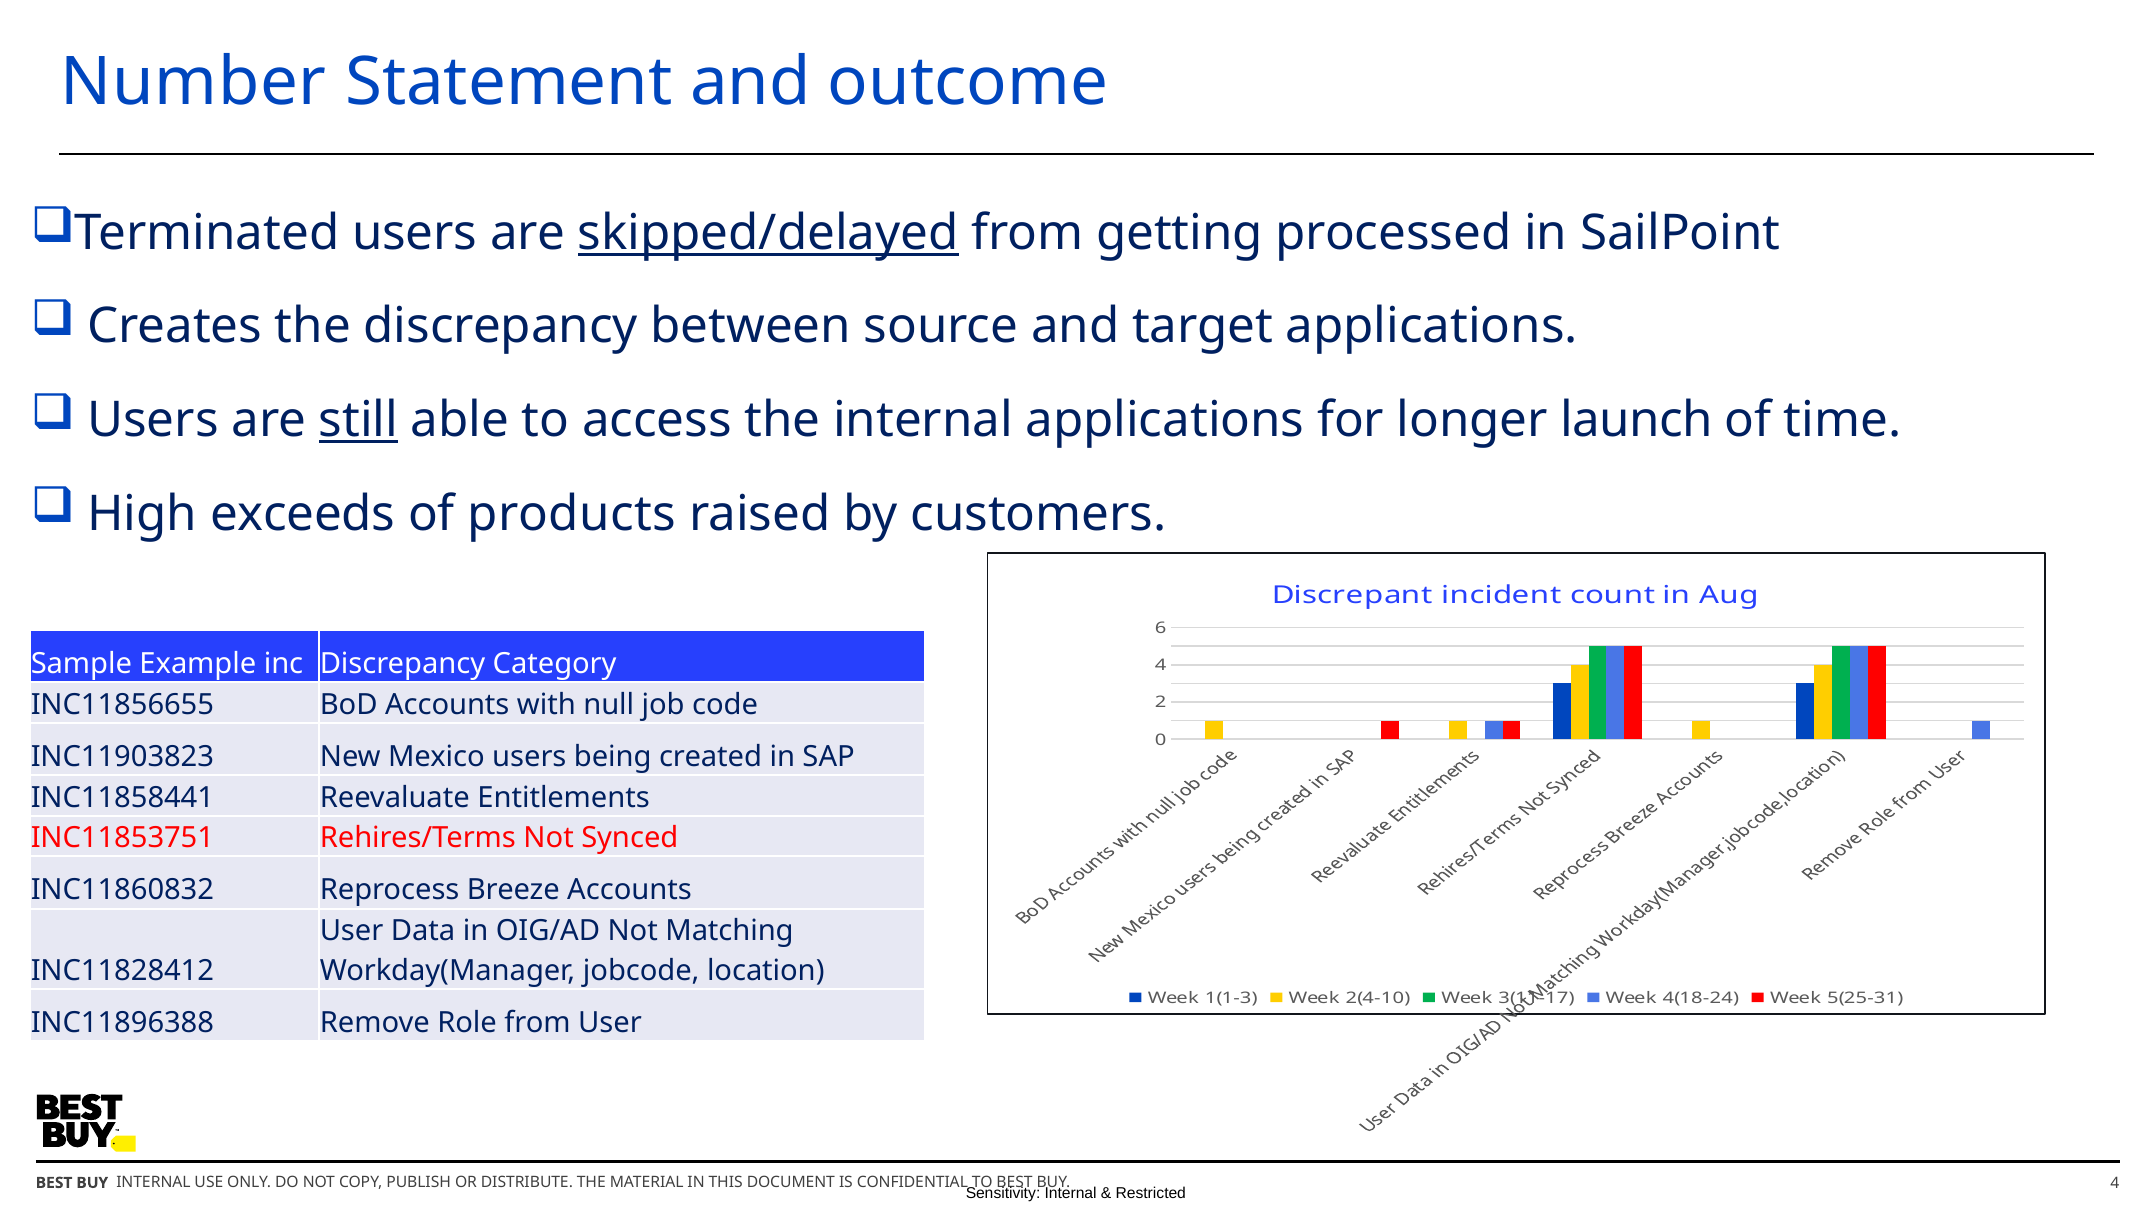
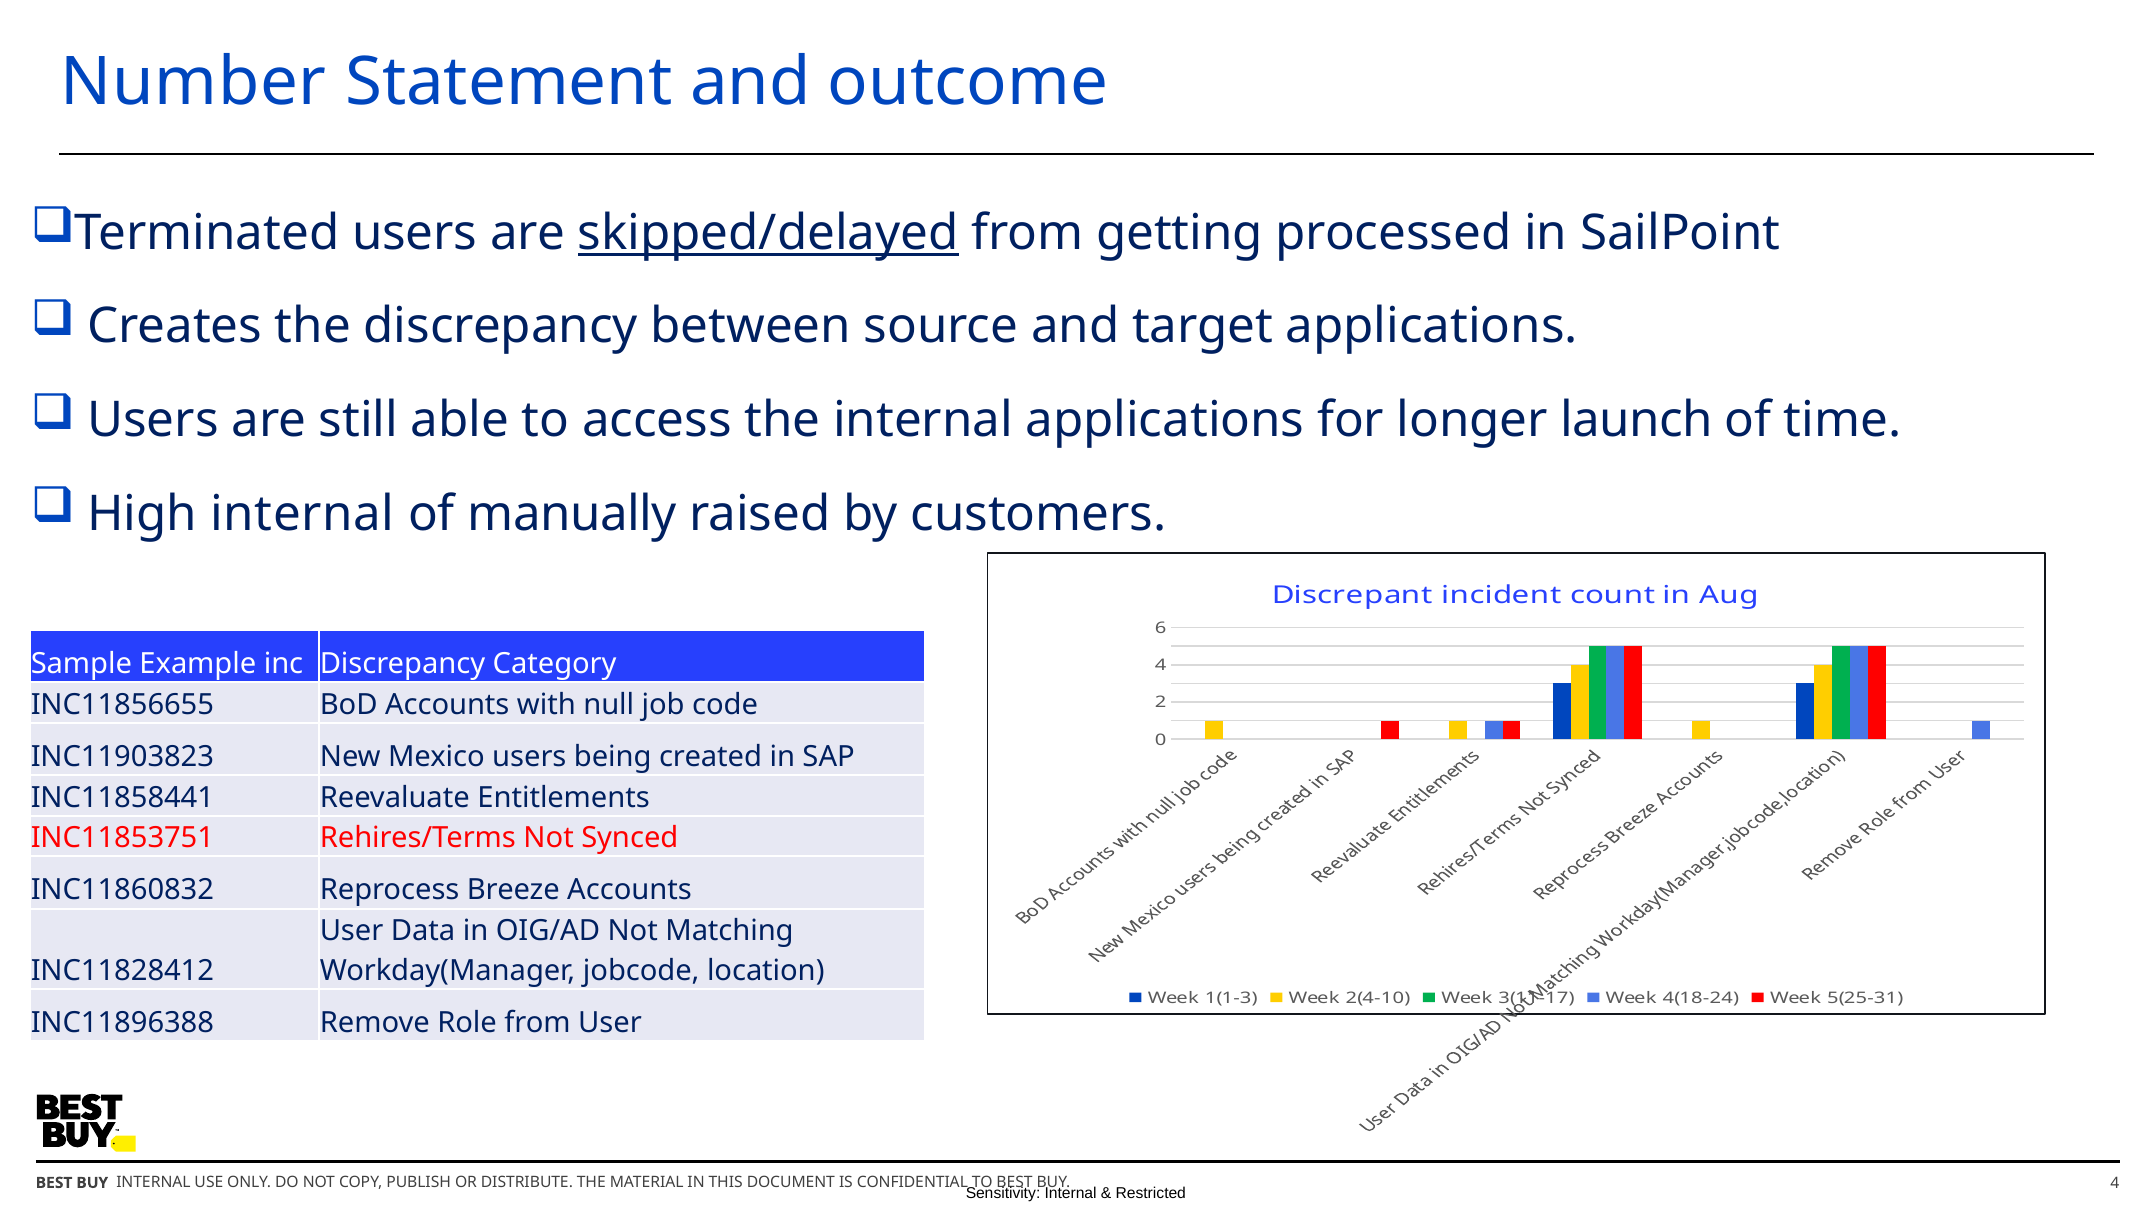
still underline: present -> none
High exceeds: exceeds -> internal
products: products -> manually
